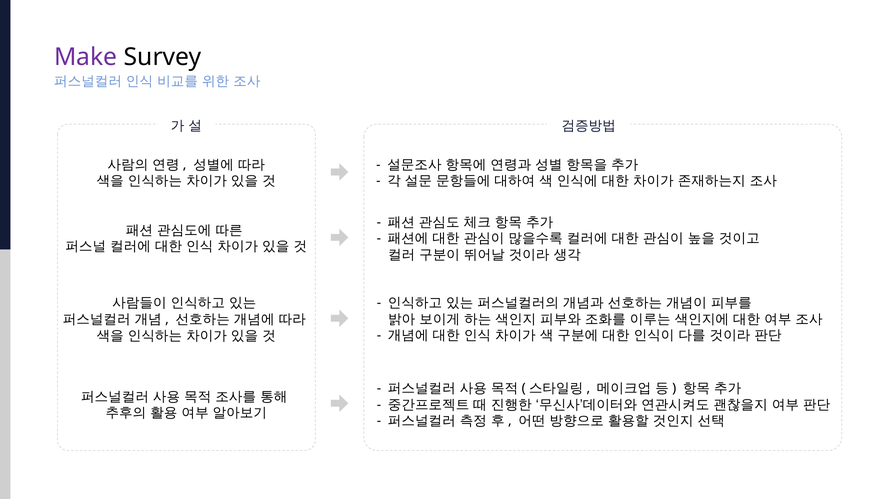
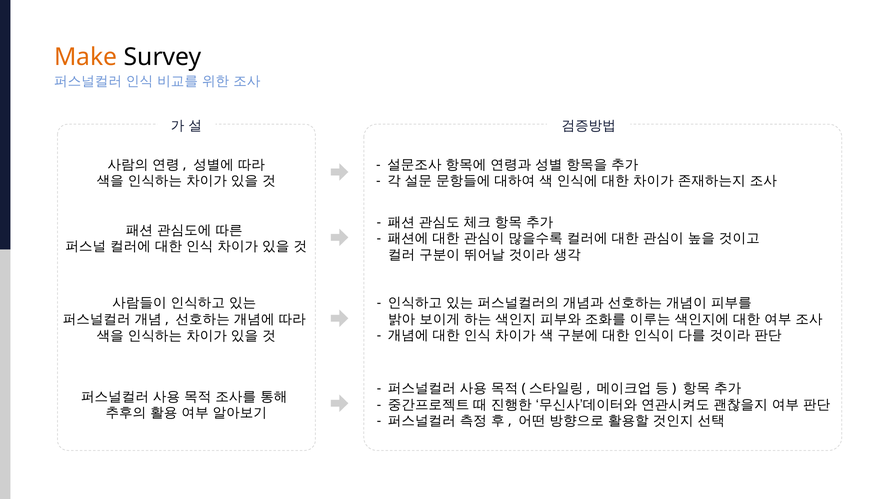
Make colour: purple -> orange
